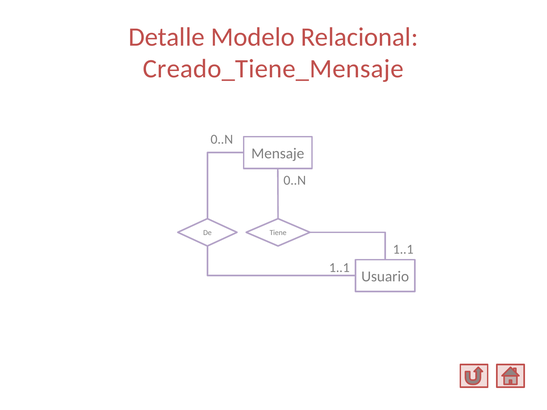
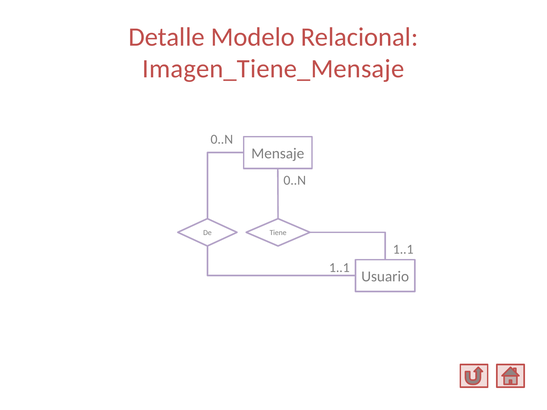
Creado_Tiene_Mensaje: Creado_Tiene_Mensaje -> Imagen_Tiene_Mensaje
